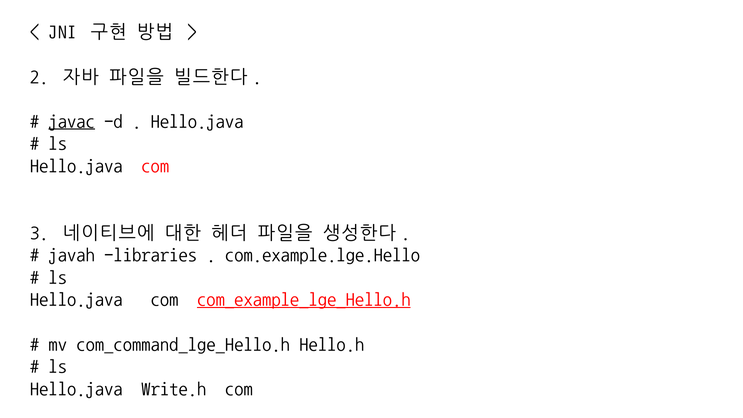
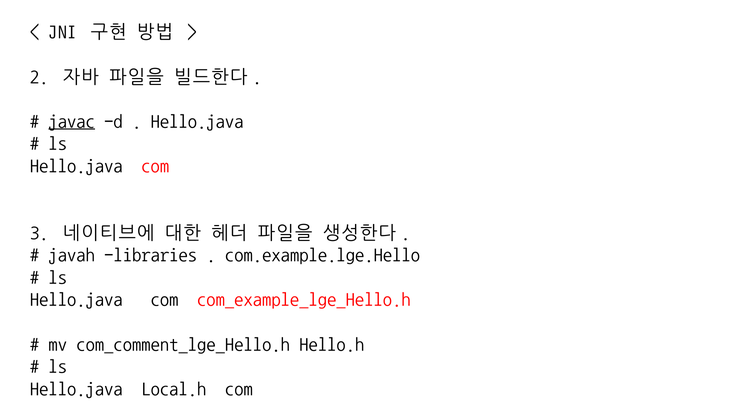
com_example_lge_Hello.h underline: present -> none
com_command_lge_Hello.h: com_command_lge_Hello.h -> com_comment_lge_Hello.h
Write.h: Write.h -> Local.h
